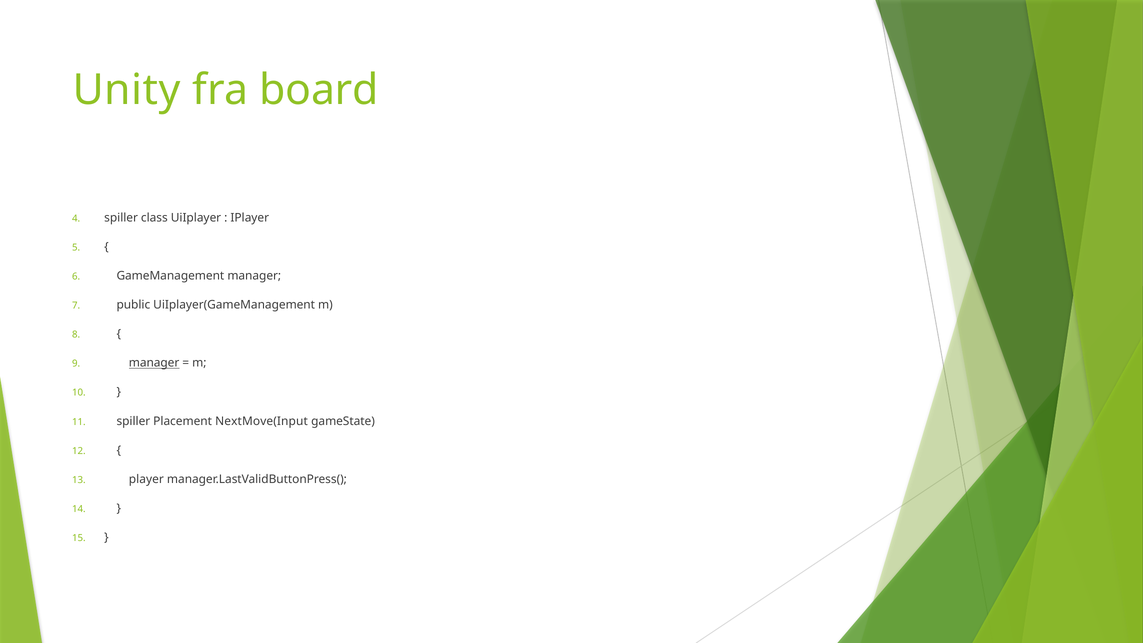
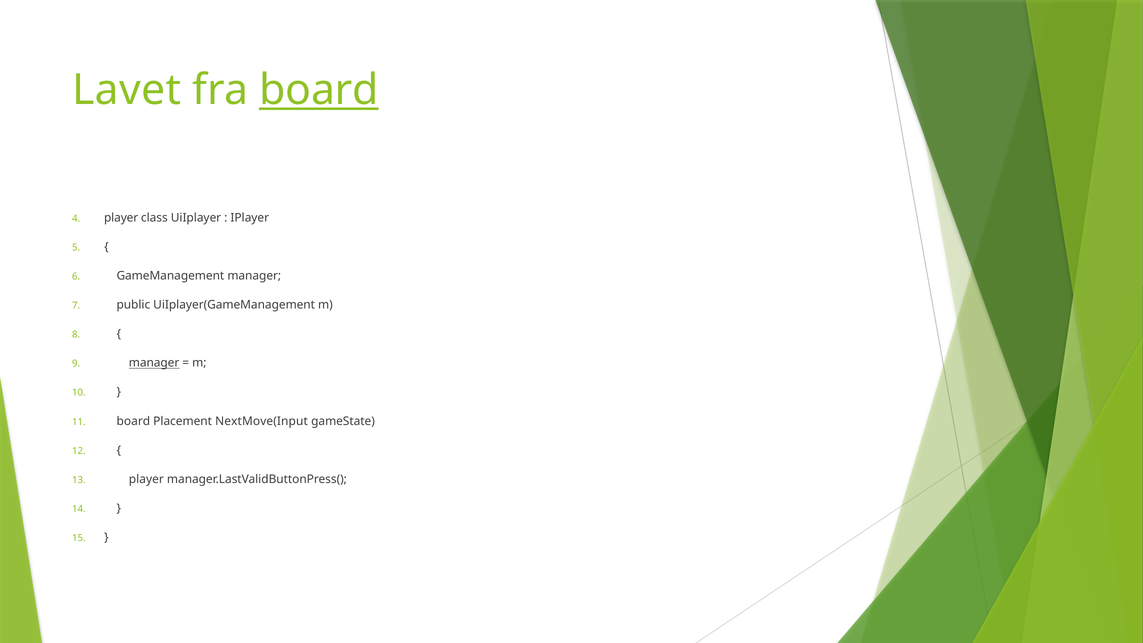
Unity: Unity -> Lavet
board at (319, 90) underline: none -> present
spiller at (121, 218): spiller -> player
spiller at (133, 421): spiller -> board
